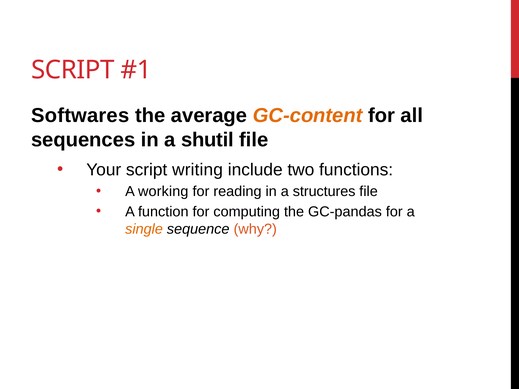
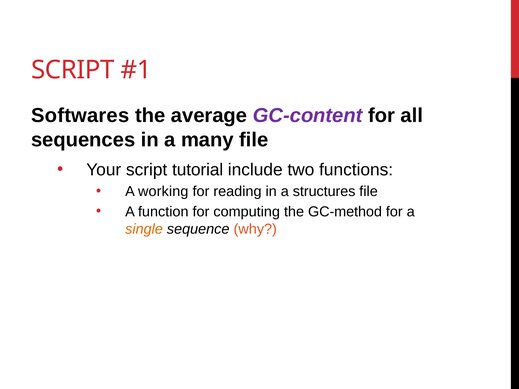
GC-content colour: orange -> purple
shutil: shutil -> many
writing: writing -> tutorial
GC-pandas: GC-pandas -> GC-method
